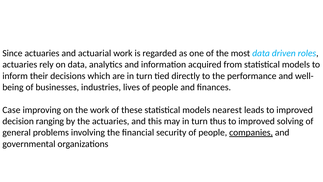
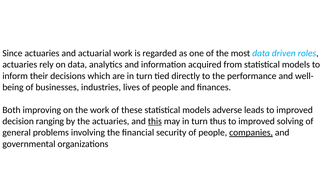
Case: Case -> Both
nearest: nearest -> adverse
this underline: none -> present
